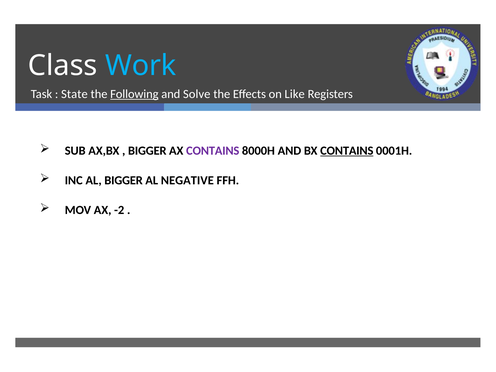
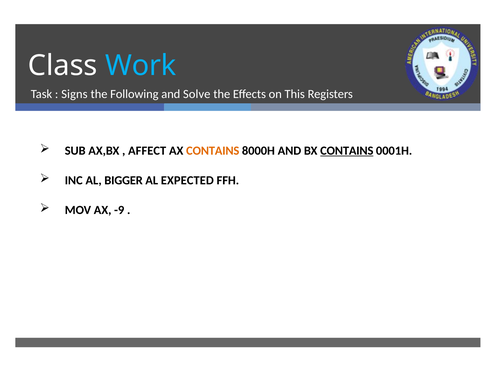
State: State -> Signs
Following underline: present -> none
Like: Like -> This
BIGGER at (147, 151): BIGGER -> AFFECT
CONTAINS at (213, 151) colour: purple -> orange
NEGATIVE: NEGATIVE -> EXPECTED
-2: -2 -> -9
